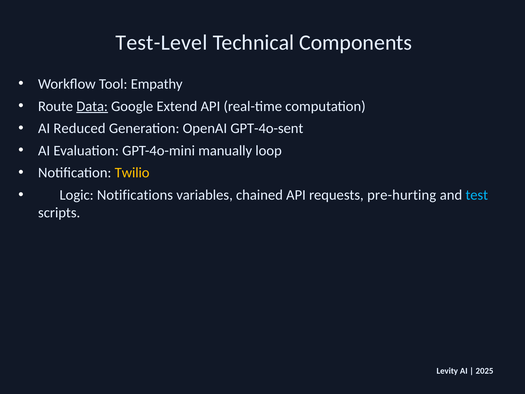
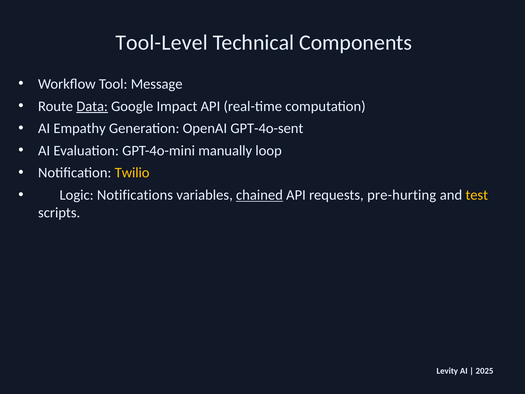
Test-Level: Test-Level -> Tool-Level
Empathy: Empathy -> Message
Extend: Extend -> Impact
Reduced: Reduced -> Empathy
chained underline: none -> present
test colour: light blue -> yellow
